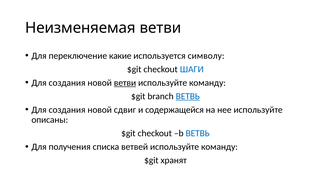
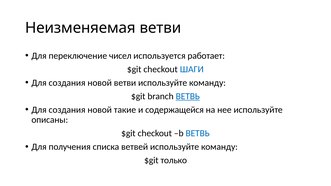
какие: какие -> чисел
символу: символу -> работает
ветви at (125, 83) underline: present -> none
сдвиг: сдвиг -> такие
хранят: хранят -> только
